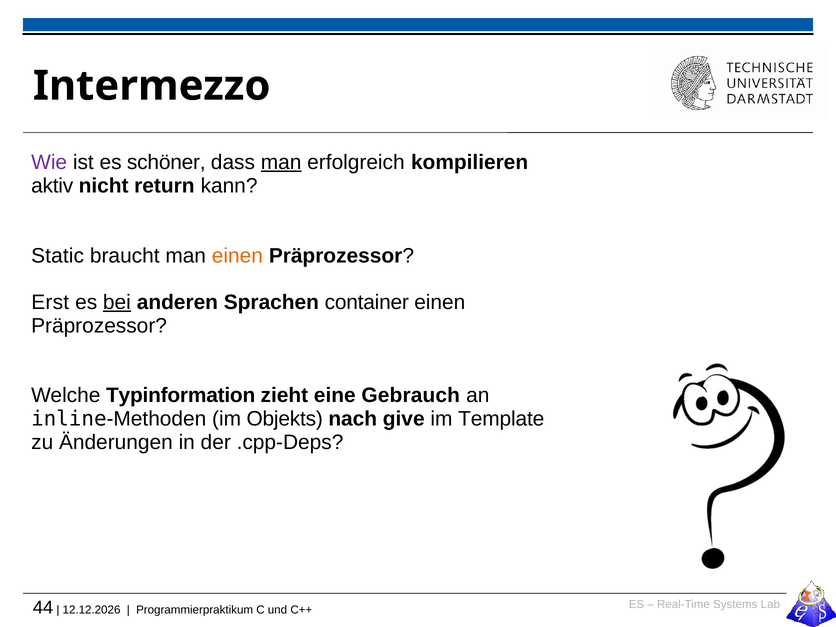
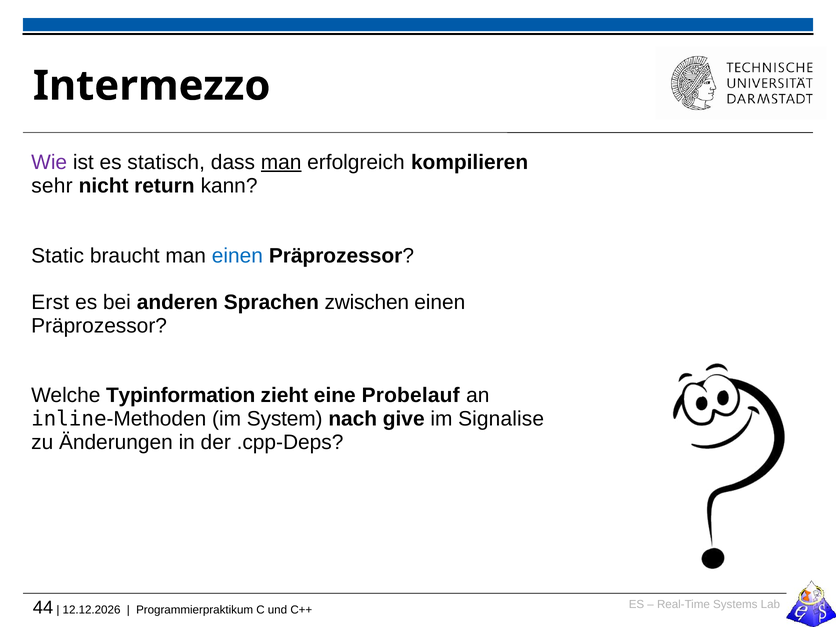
schöner: schöner -> statisch
aktiv: aktiv -> sehr
einen at (237, 256) colour: orange -> blue
bei underline: present -> none
container: container -> zwischen
Gebrauch: Gebrauch -> Probelauf
Objekts: Objekts -> System
Template: Template -> Signalise
